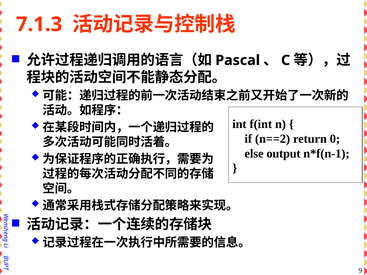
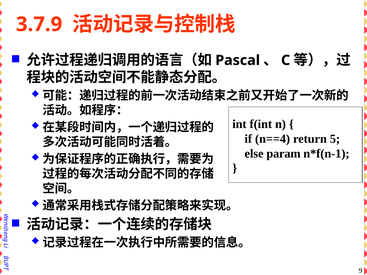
7.1.3: 7.1.3 -> 3.7.9
n==2: n==2 -> n==4
0: 0 -> 5
output: output -> param
